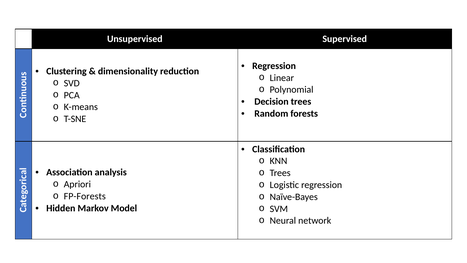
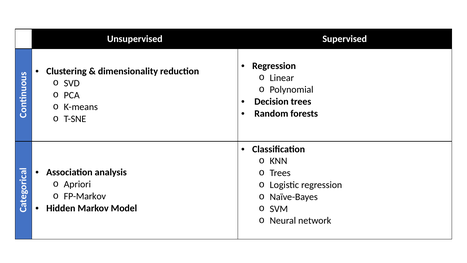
FP-Forests: FP-Forests -> FP-Markov
